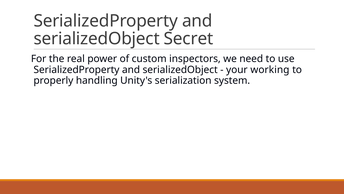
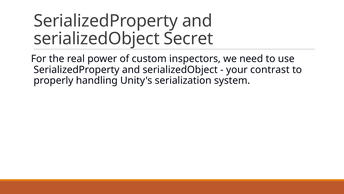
working: working -> contrast
